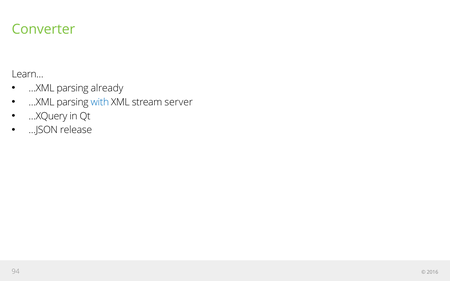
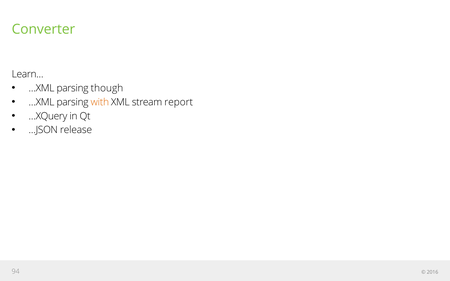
already: already -> though
with colour: blue -> orange
server: server -> report
